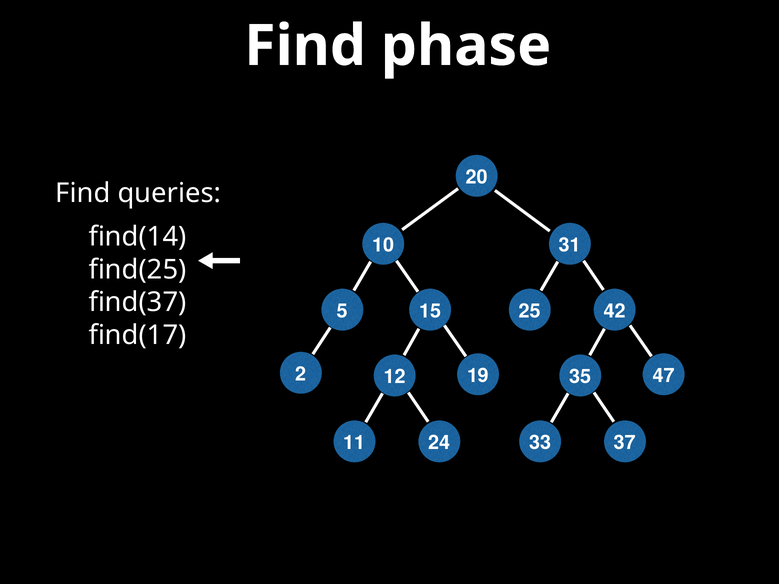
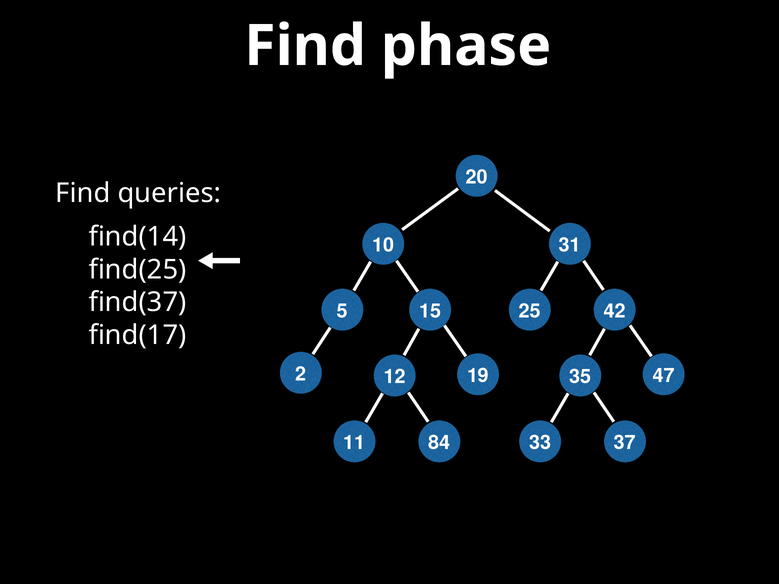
24: 24 -> 84
